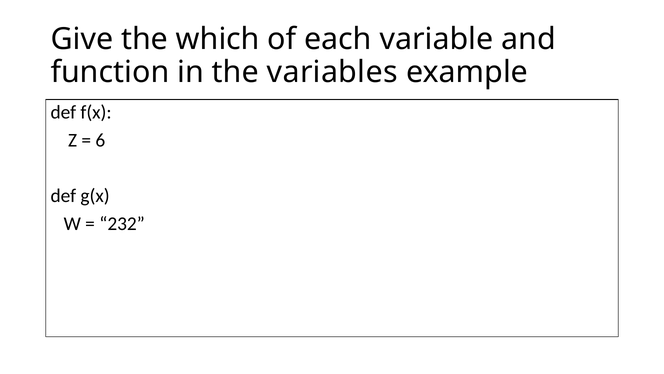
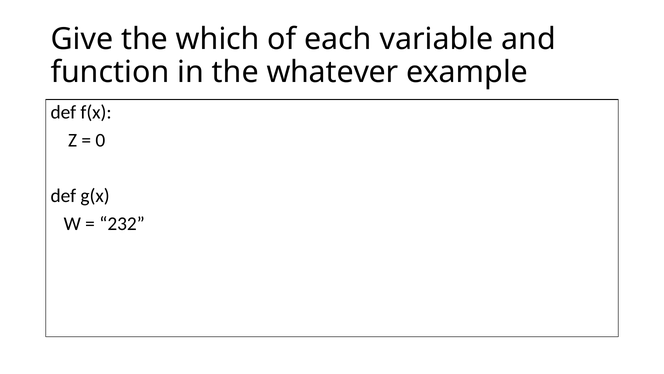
variables: variables -> whatever
6: 6 -> 0
